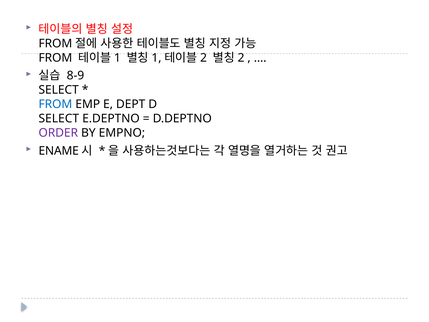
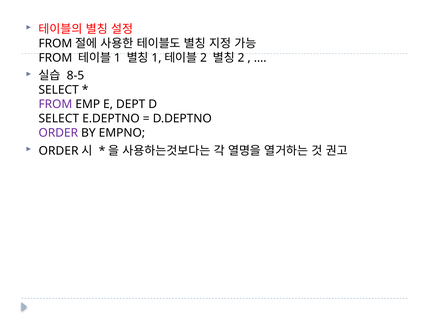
8-9: 8-9 -> 8-5
FROM at (55, 104) colour: blue -> purple
ENAME at (59, 151): ENAME -> ORDER
